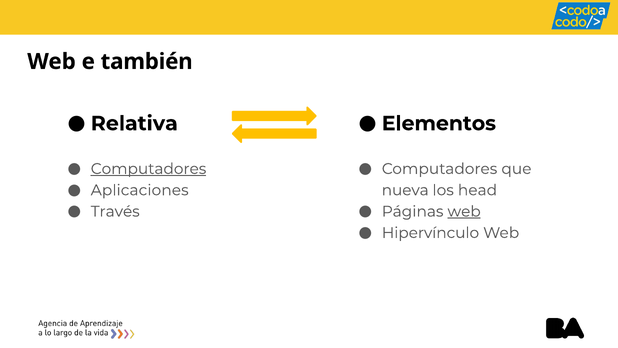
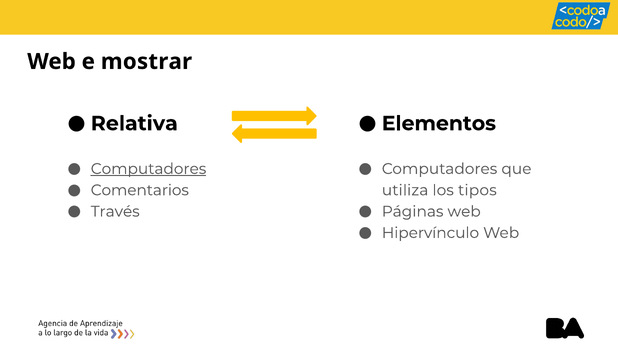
también: también -> mostrar
Aplicaciones: Aplicaciones -> Comentarios
nueva: nueva -> utiliza
head: head -> tipos
web at (464, 211) underline: present -> none
